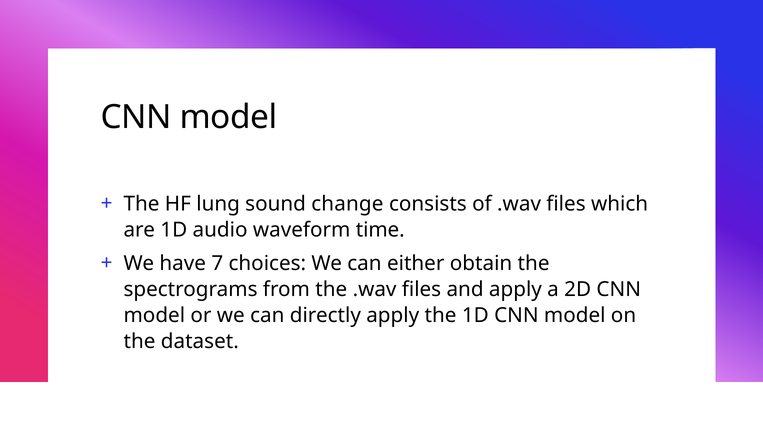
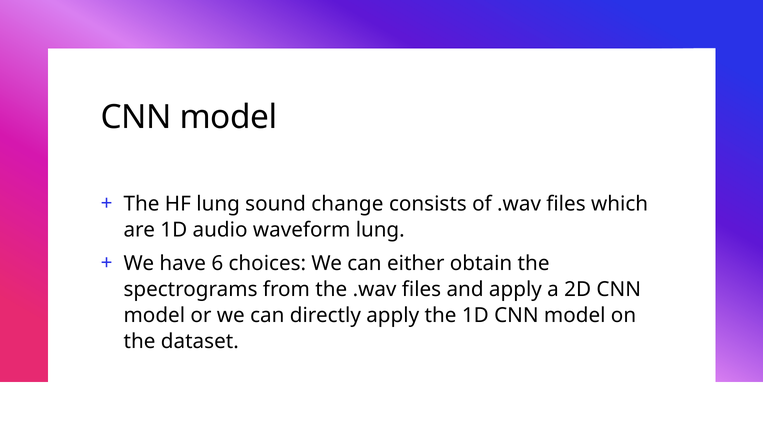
waveform time: time -> lung
7: 7 -> 6
